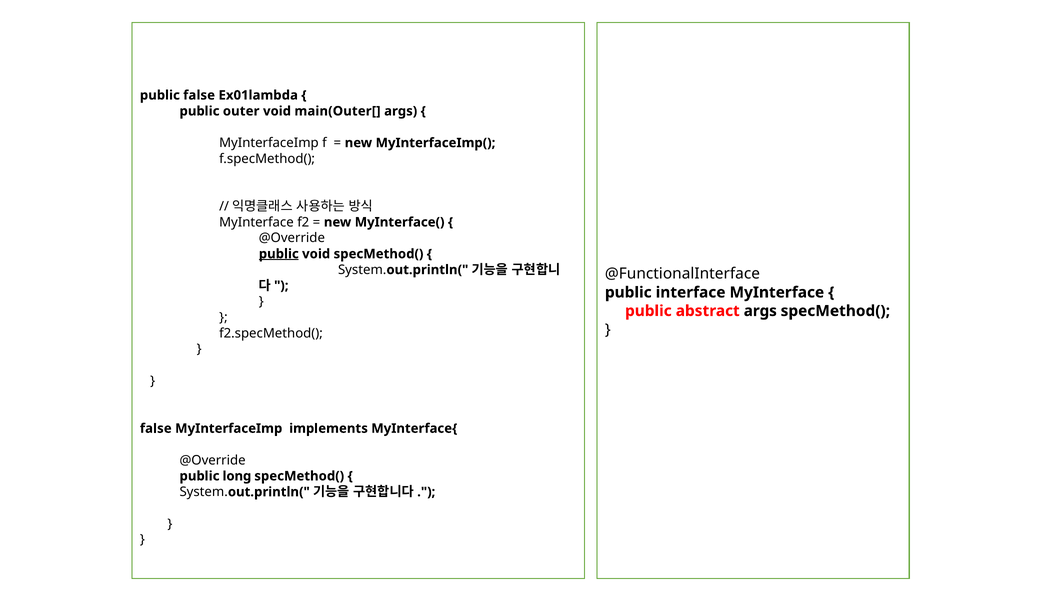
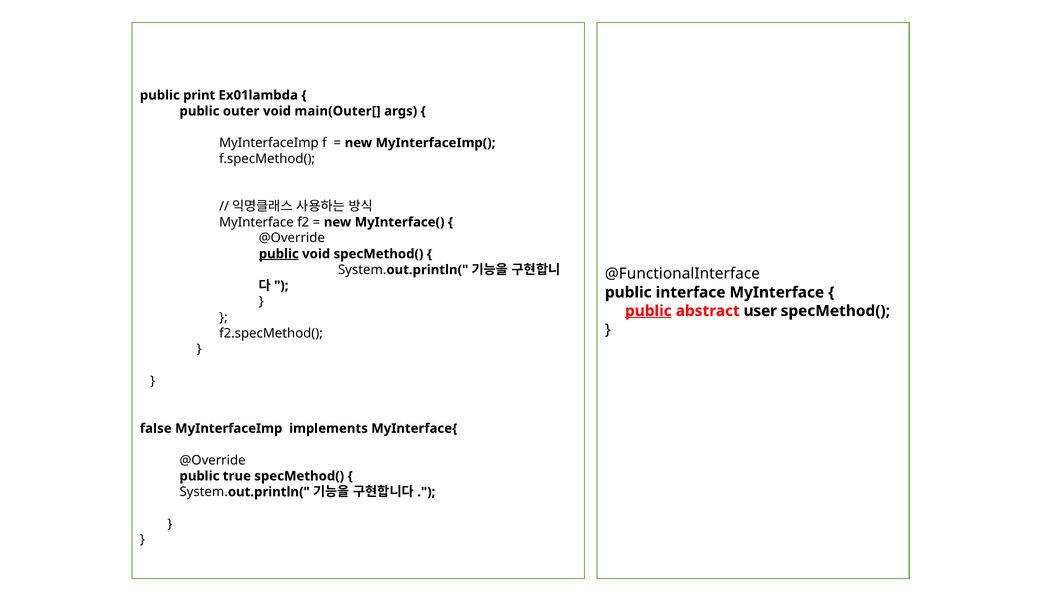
public false: false -> print
public at (648, 311) underline: none -> present
abstract args: args -> user
long: long -> true
